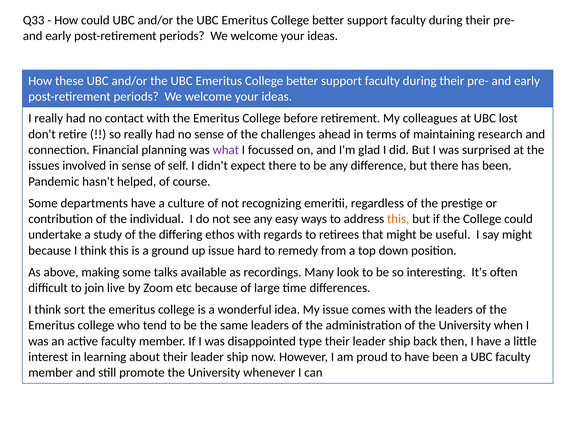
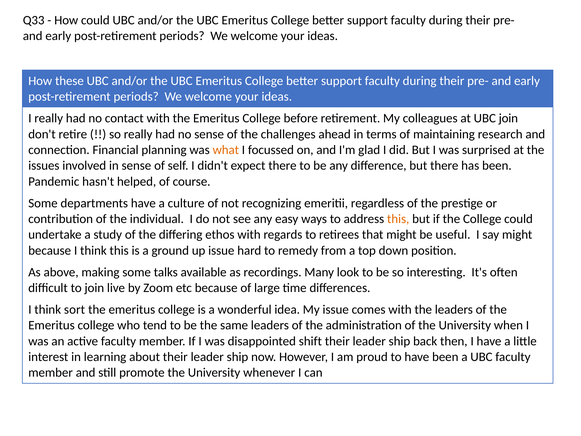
UBC lost: lost -> join
what colour: purple -> orange
type: type -> shift
